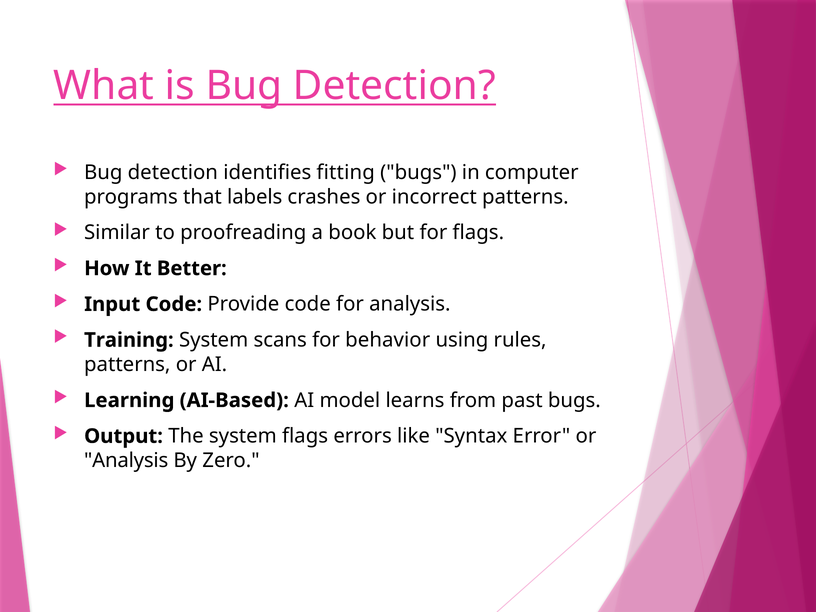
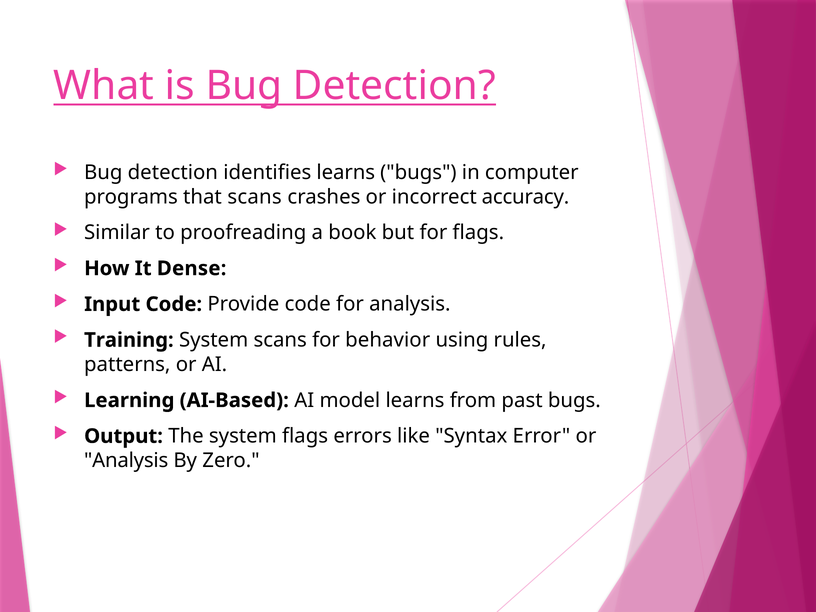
identifies fitting: fitting -> learns
that labels: labels -> scans
incorrect patterns: patterns -> accuracy
Better: Better -> Dense
